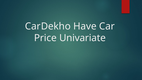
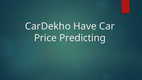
Univariate: Univariate -> Predicting
